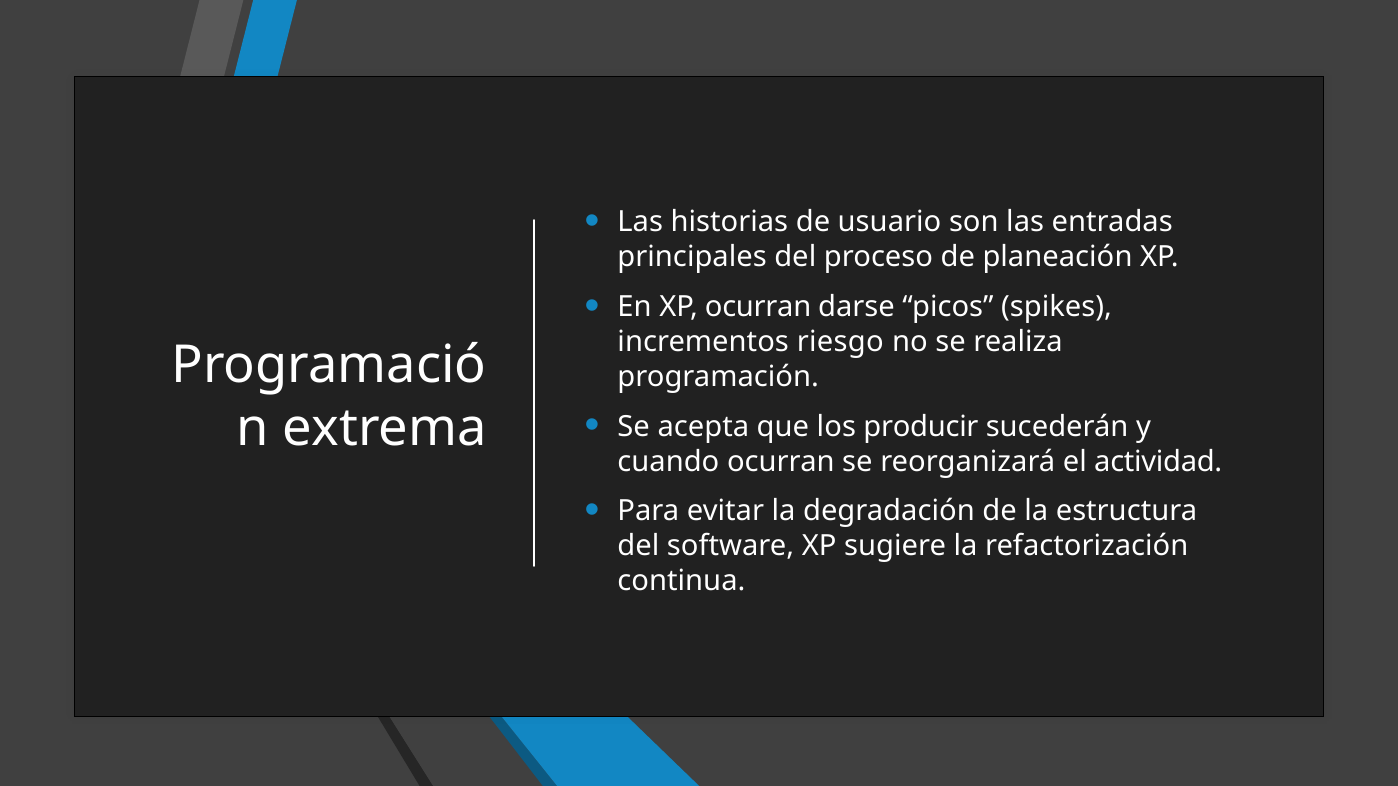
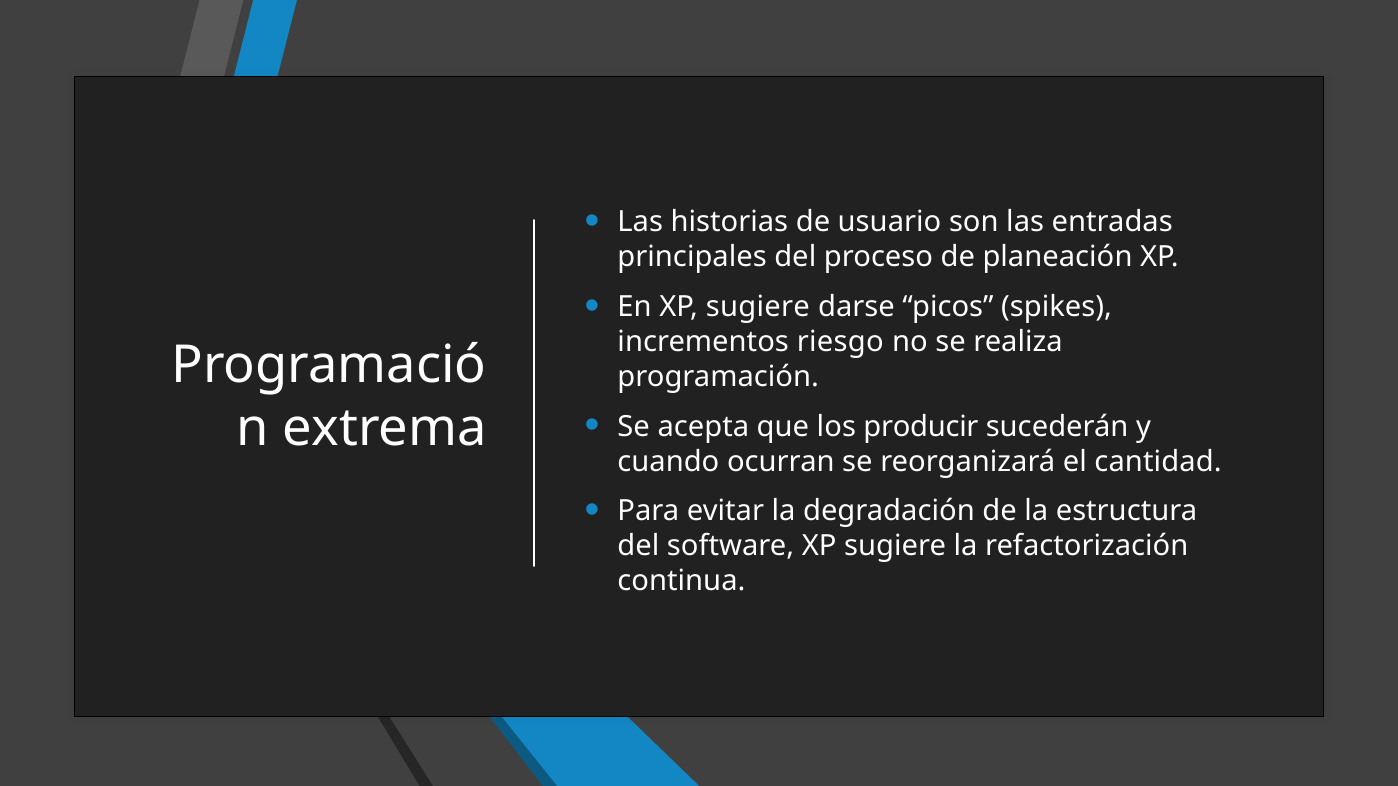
En XP ocurran: ocurran -> sugiere
actividad: actividad -> cantidad
